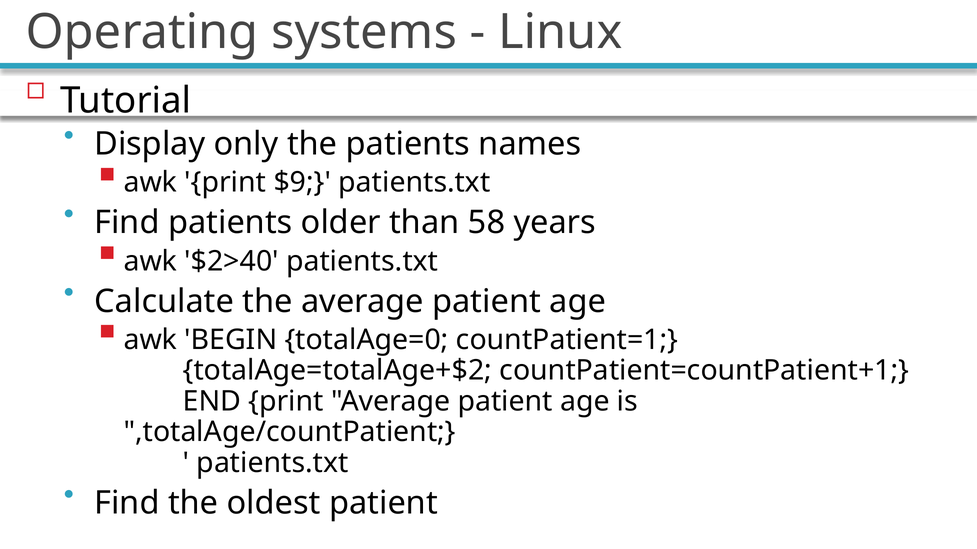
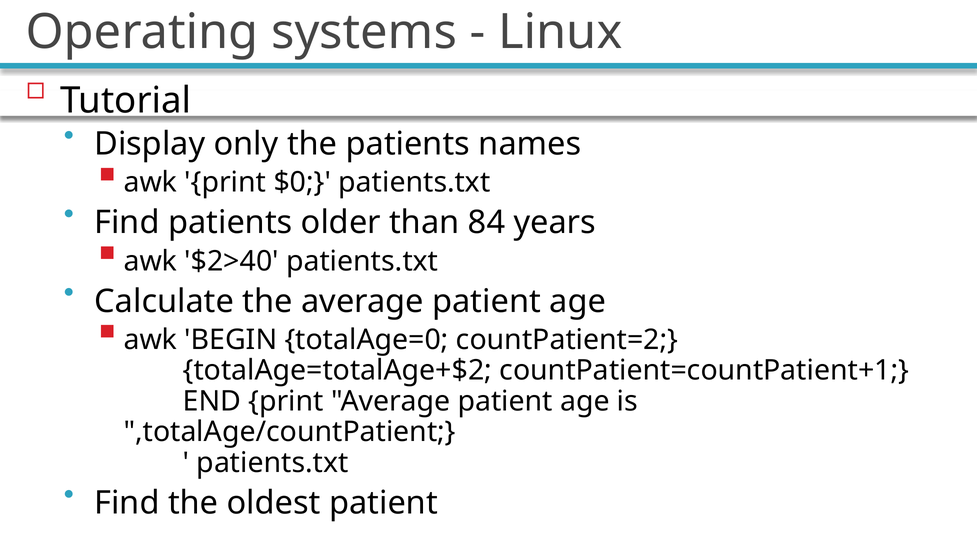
$9: $9 -> $0
58: 58 -> 84
countPatient=1: countPatient=1 -> countPatient=2
